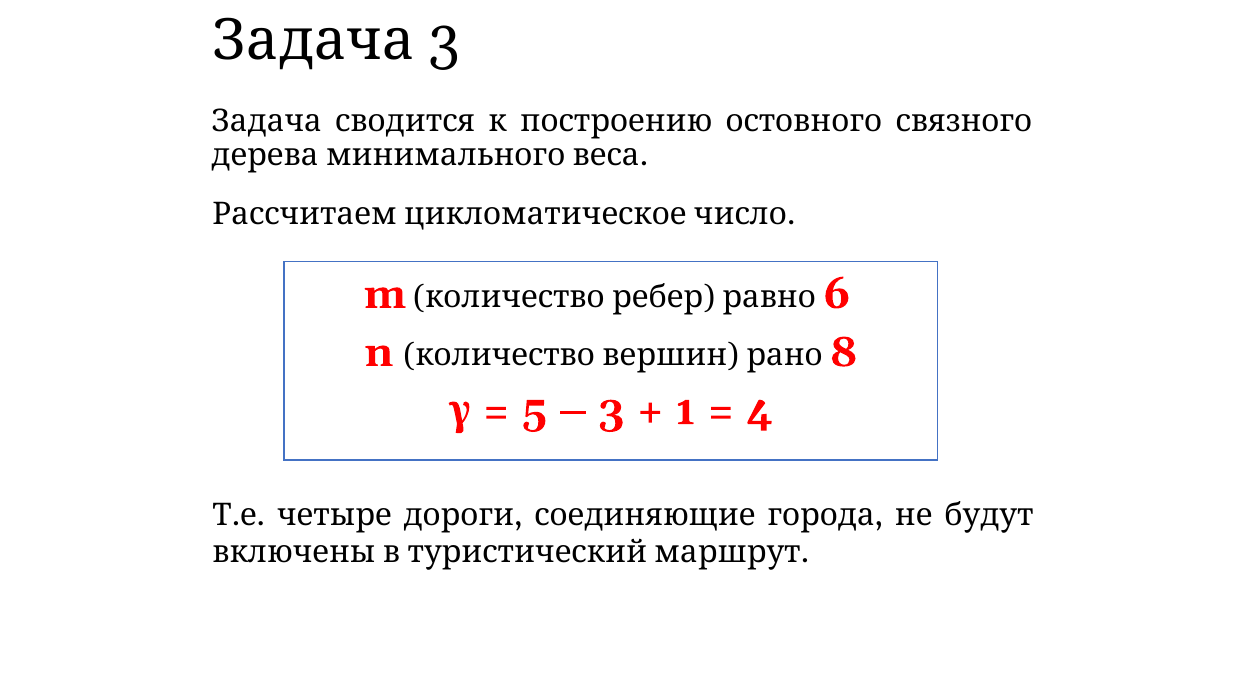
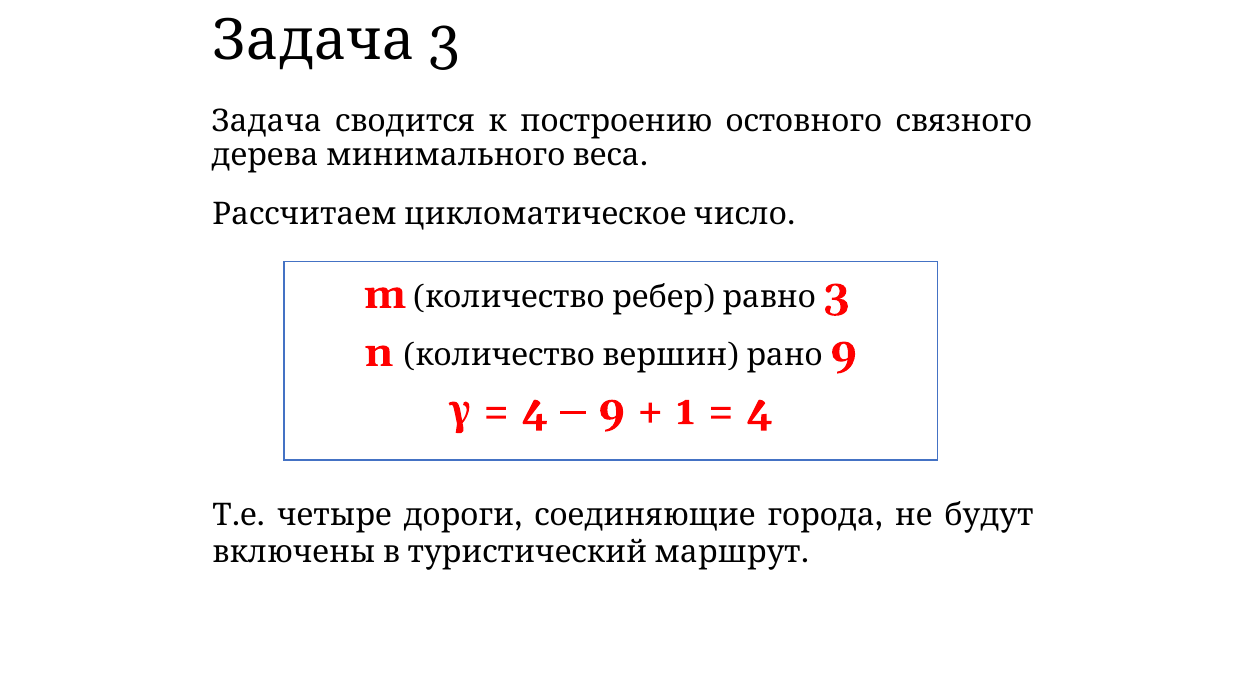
6: 6 -> 3
рано 8: 8 -> 9
5 at (534, 410): 5 -> 4
3 at (611, 410): 3 -> 9
